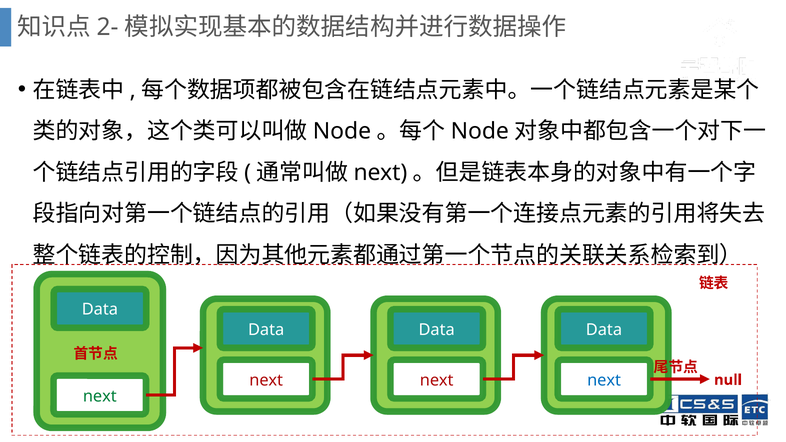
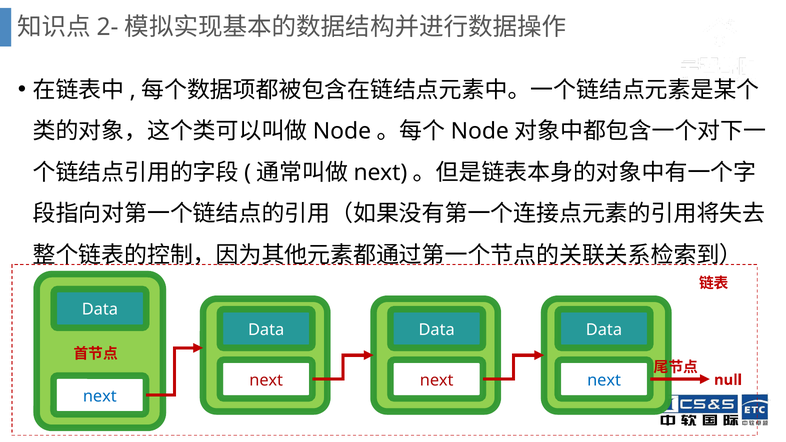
next at (100, 396) colour: green -> blue
